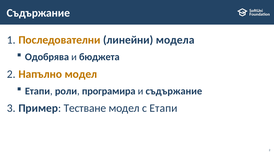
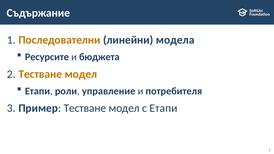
Одобрява: Одобрява -> Ресурсите
2 Напълно: Напълно -> Тестване
програмира: програмира -> управление
и съдържание: съдържание -> потребителя
